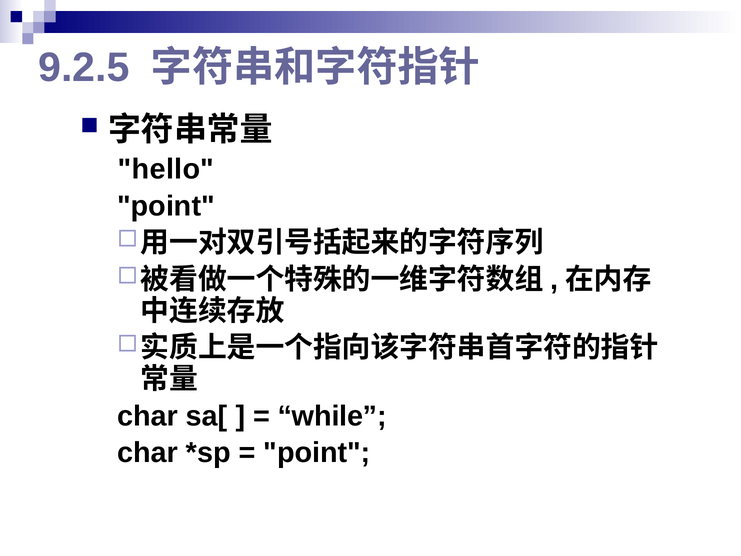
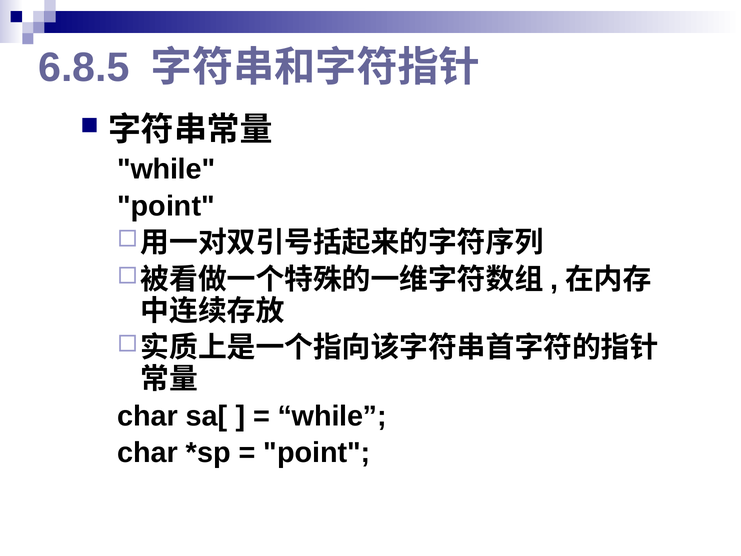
9.2.5: 9.2.5 -> 6.8.5
hello at (166, 169): hello -> while
